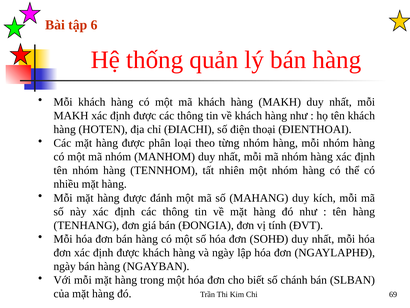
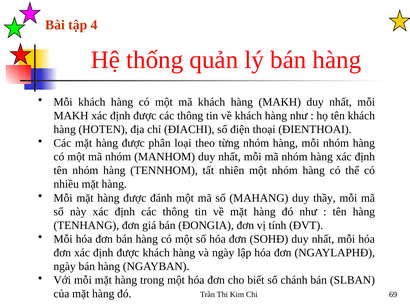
6: 6 -> 4
kích: kích -> thầy
